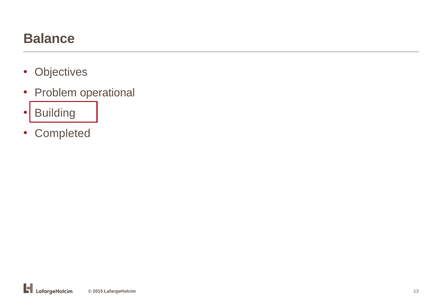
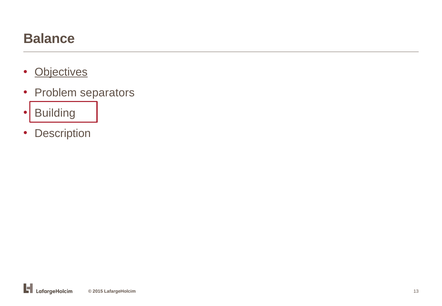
Objectives underline: none -> present
operational: operational -> separators
Completed: Completed -> Description
